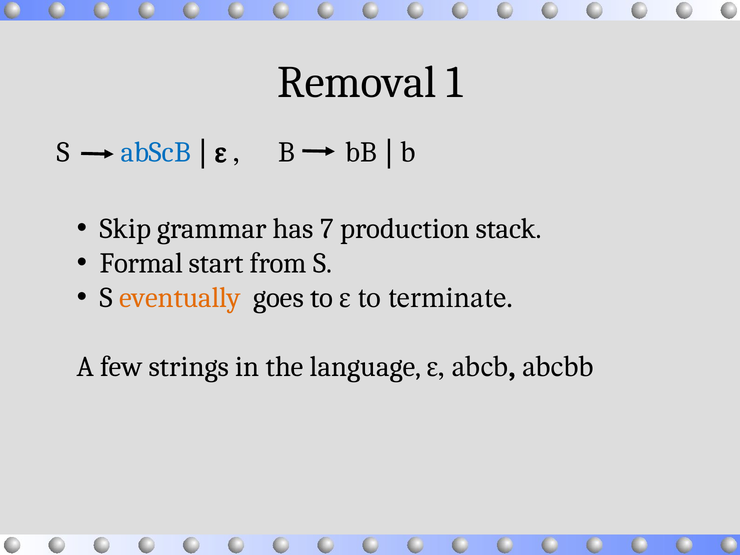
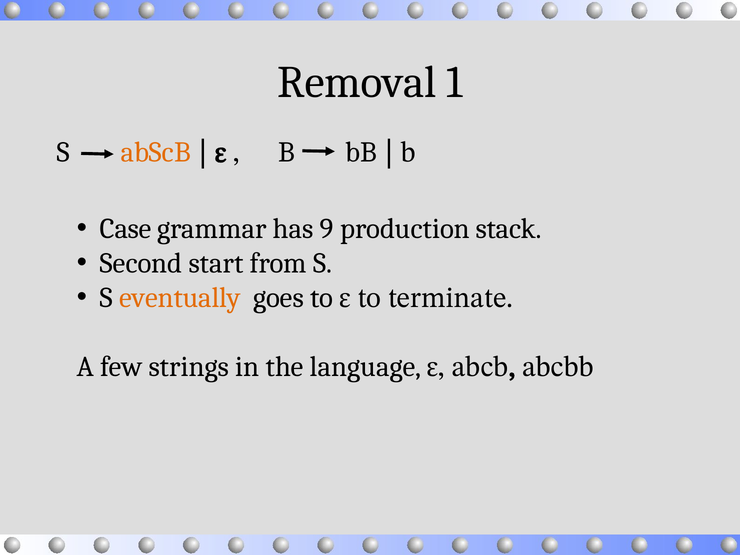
abScB colour: blue -> orange
Skip: Skip -> Case
7: 7 -> 9
Formal: Formal -> Second
